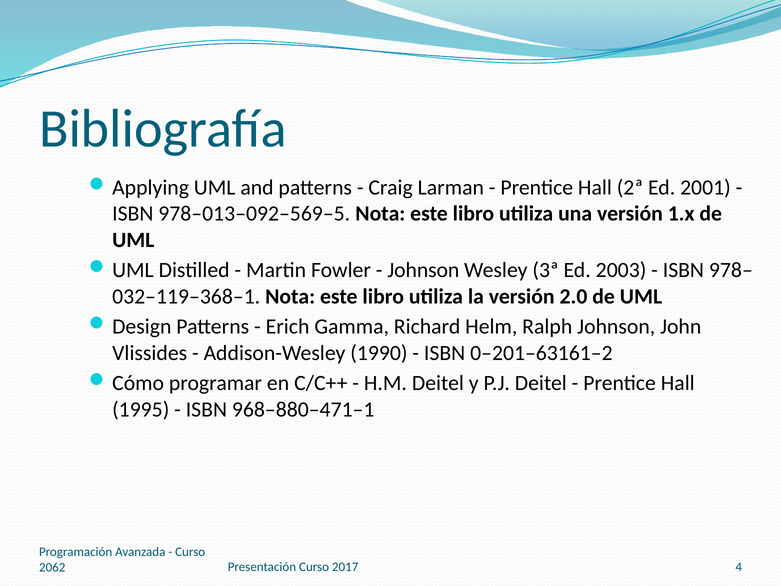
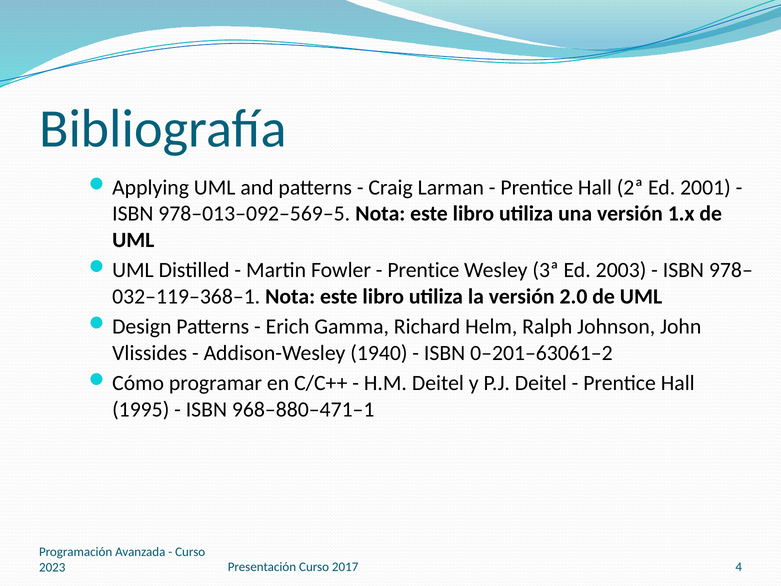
Johnson at (423, 270): Johnson -> Prentice
1990: 1990 -> 1940
0–201–63161–2: 0–201–63161–2 -> 0–201–63061–2
2062: 2062 -> 2023
